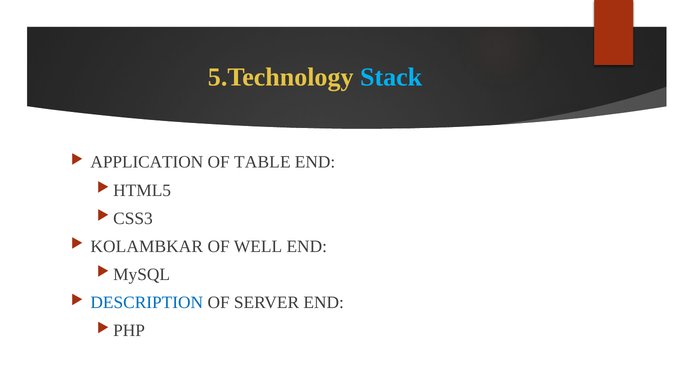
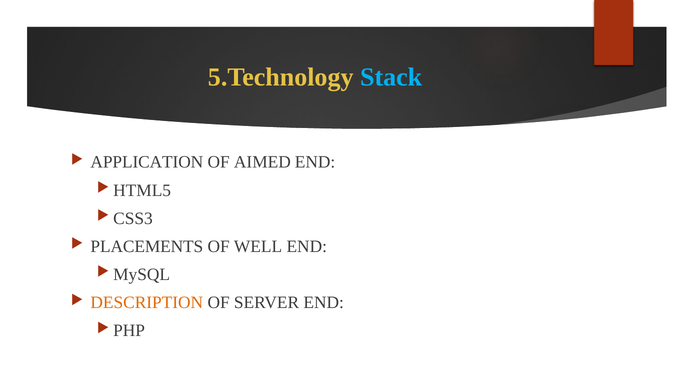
TABLE: TABLE -> AIMED
KOLAMBKAR: KOLAMBKAR -> PLACEMENTS
DESCRIPTION colour: blue -> orange
